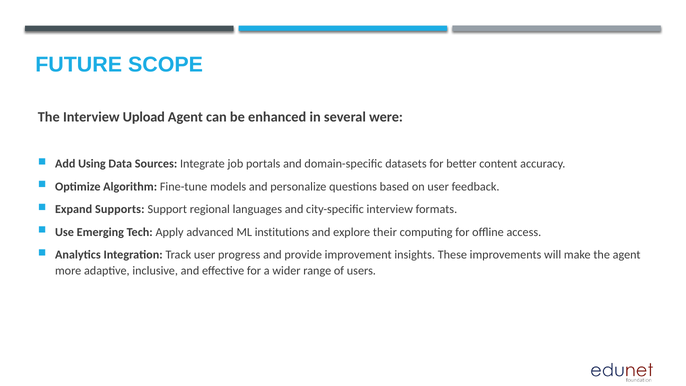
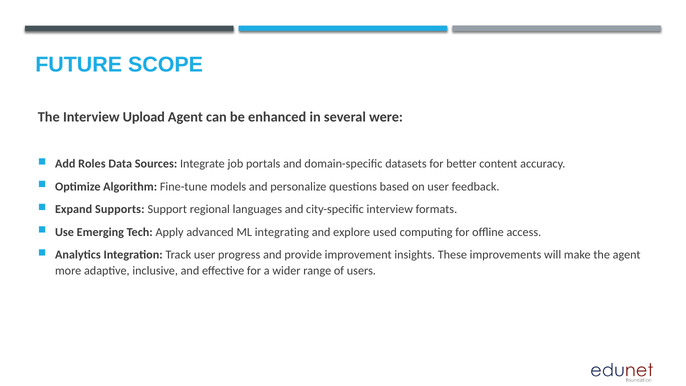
Using: Using -> Roles
institutions: institutions -> integrating
their: their -> used
